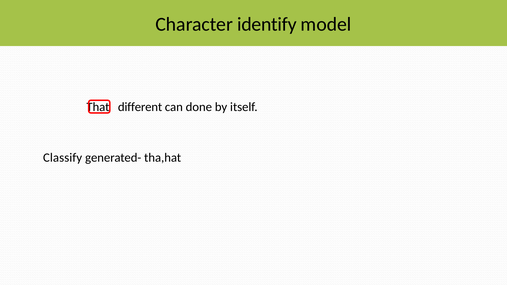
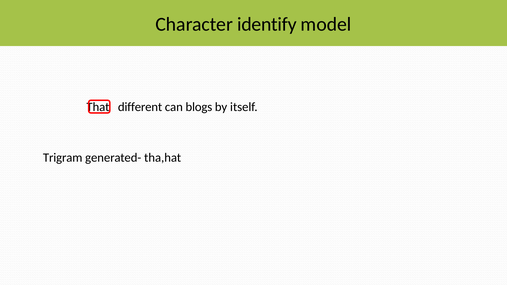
done: done -> blogs
Classify: Classify -> Trigram
